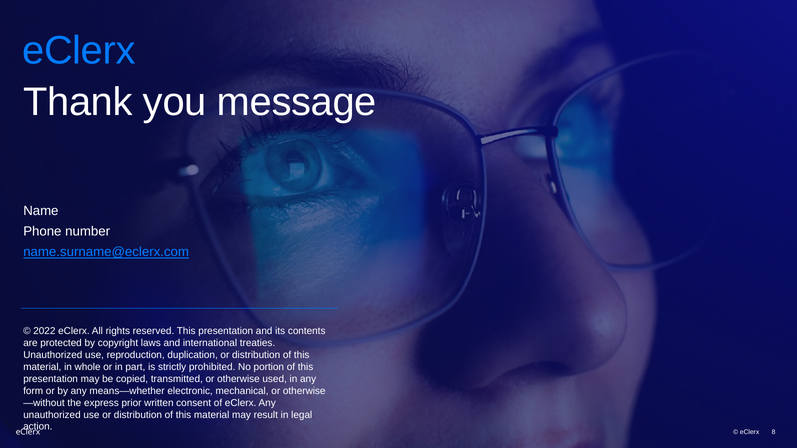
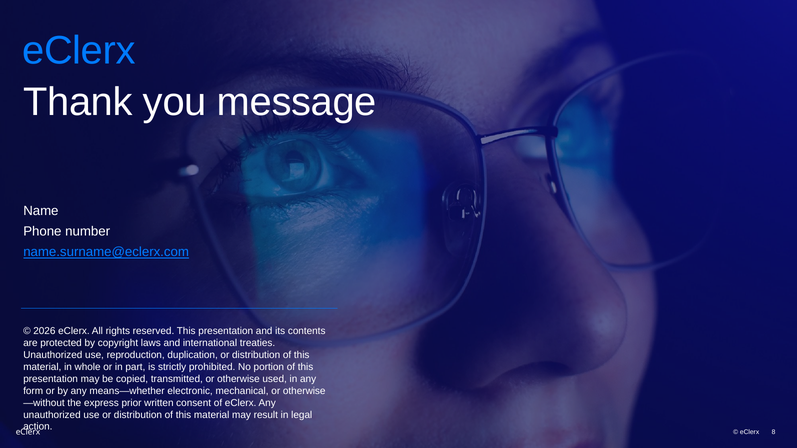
2022: 2022 -> 2026
